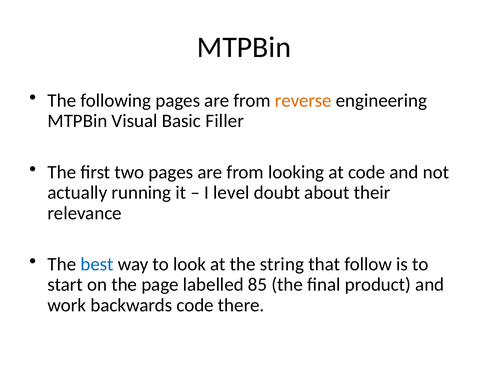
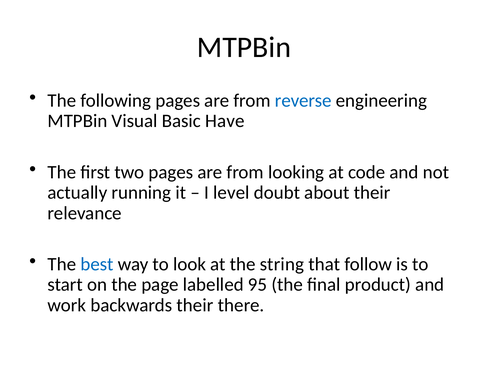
reverse colour: orange -> blue
Filler: Filler -> Have
85: 85 -> 95
backwards code: code -> their
